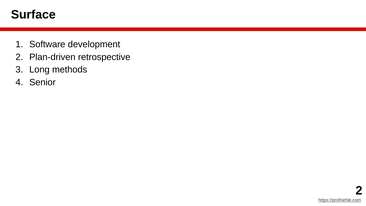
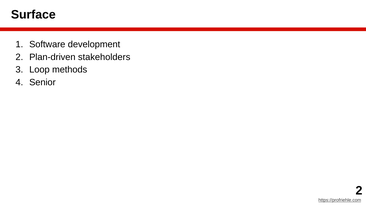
retrospective: retrospective -> stakeholders
Long: Long -> Loop
